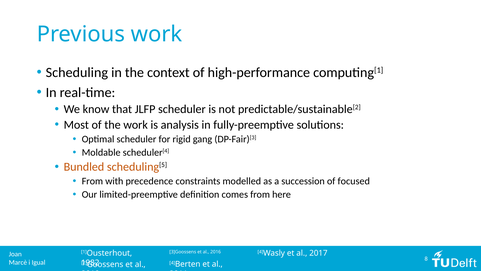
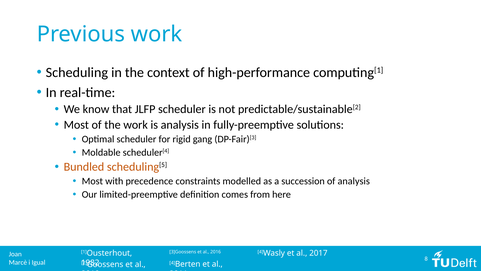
From at (92, 181): From -> Most
of focused: focused -> analysis
